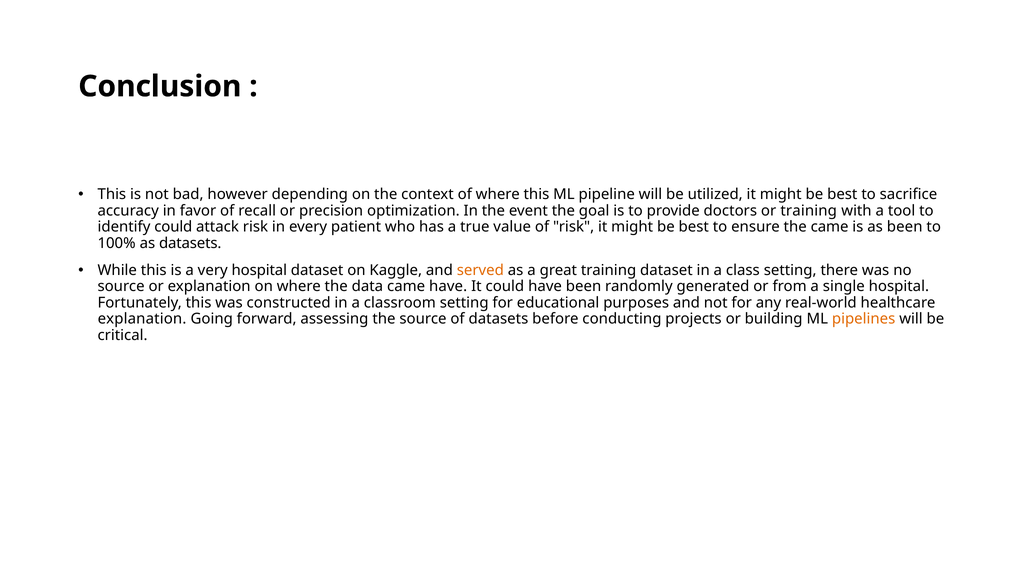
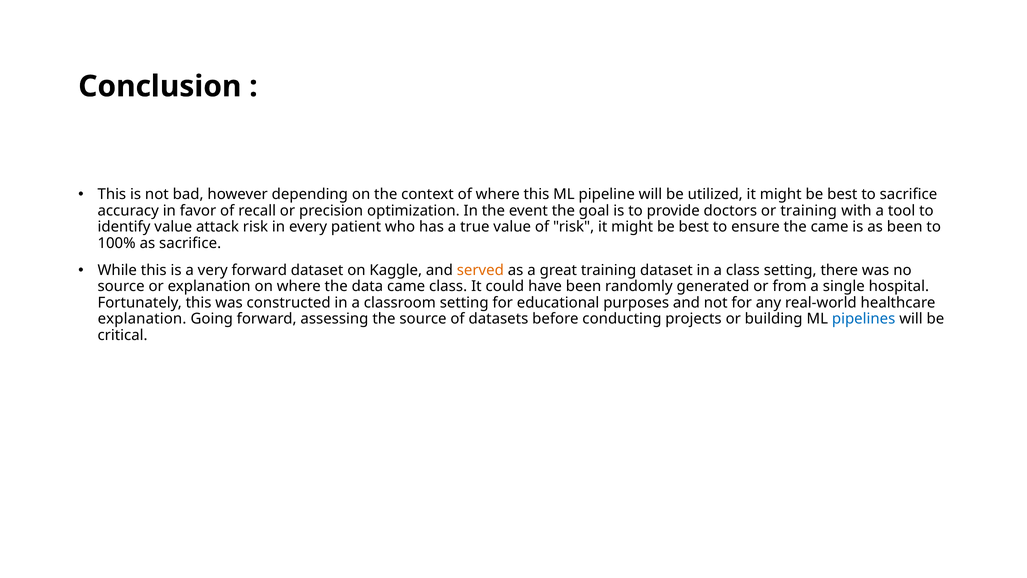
identify could: could -> value
as datasets: datasets -> sacrifice
very hospital: hospital -> forward
came have: have -> class
pipelines colour: orange -> blue
